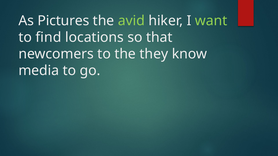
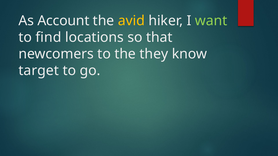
Pictures: Pictures -> Account
avid colour: light green -> yellow
media: media -> target
